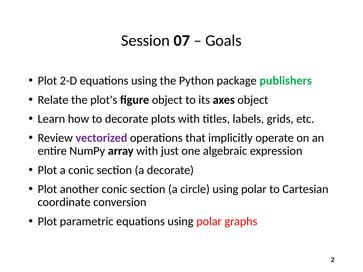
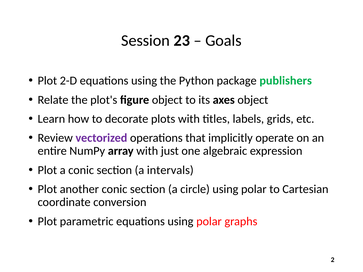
07: 07 -> 23
a decorate: decorate -> intervals
